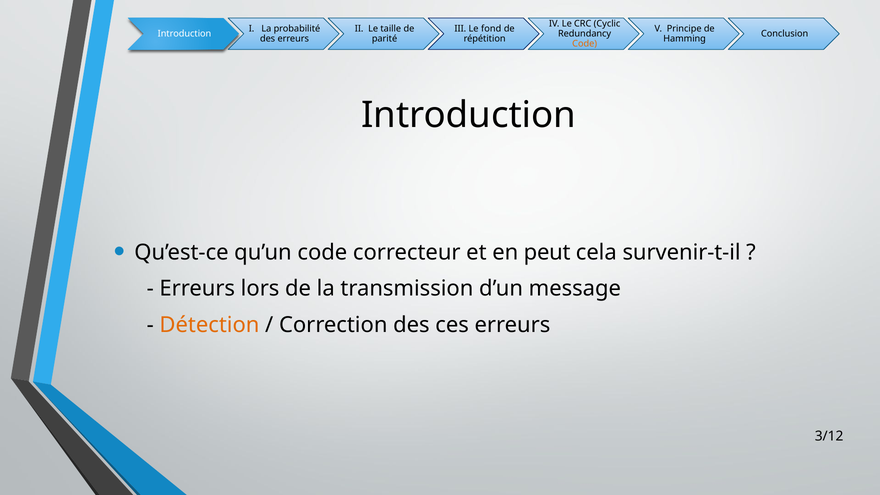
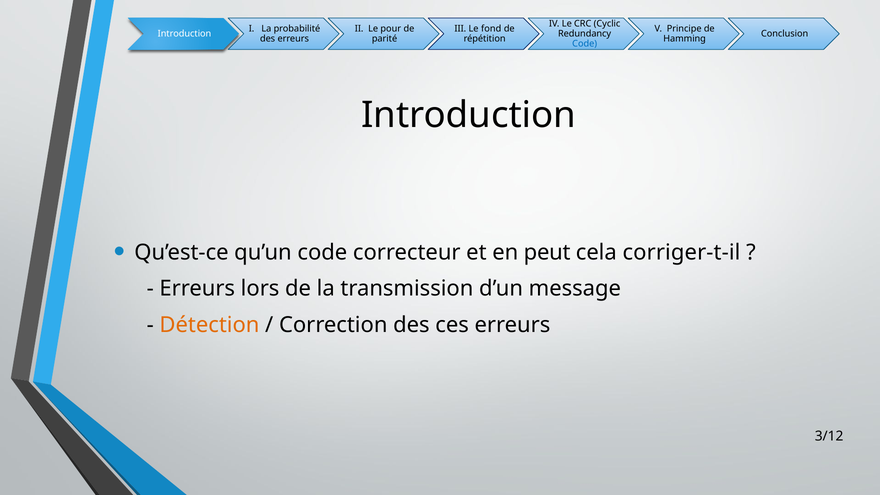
taille: taille -> pour
Code at (585, 44) colour: orange -> blue
survenir-t-il: survenir-t-il -> corriger-t-il
